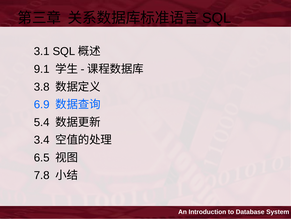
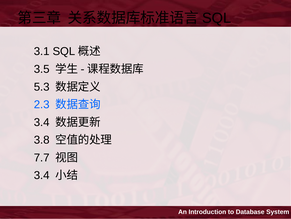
9.1: 9.1 -> 3.5
3.8: 3.8 -> 5.3
6.9: 6.9 -> 2.3
5.4 at (42, 122): 5.4 -> 3.4
3.4: 3.4 -> 3.8
6.5: 6.5 -> 7.7
7.8 at (42, 175): 7.8 -> 3.4
